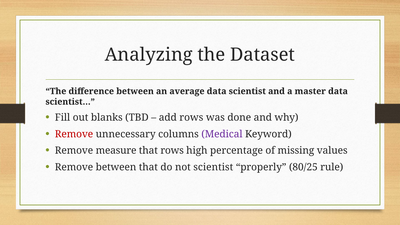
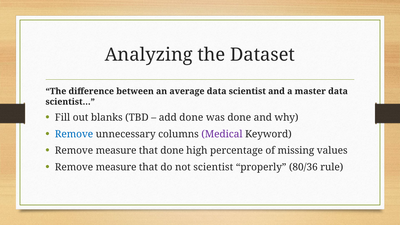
add rows: rows -> done
Remove at (74, 134) colour: red -> blue
that rows: rows -> done
between at (116, 167): between -> measure
80/25: 80/25 -> 80/36
